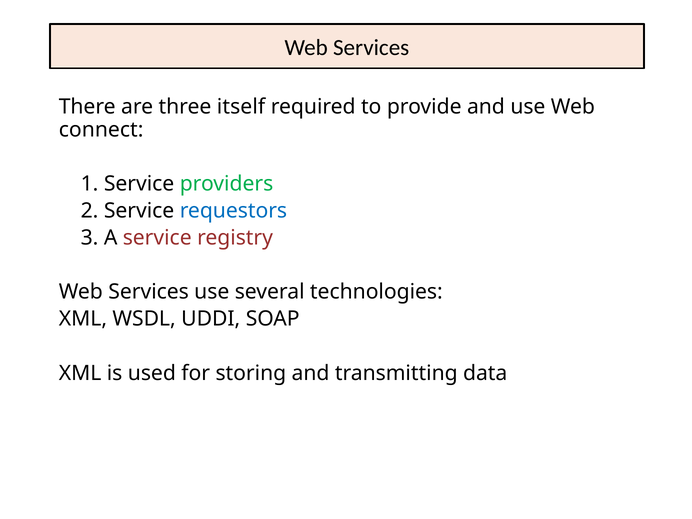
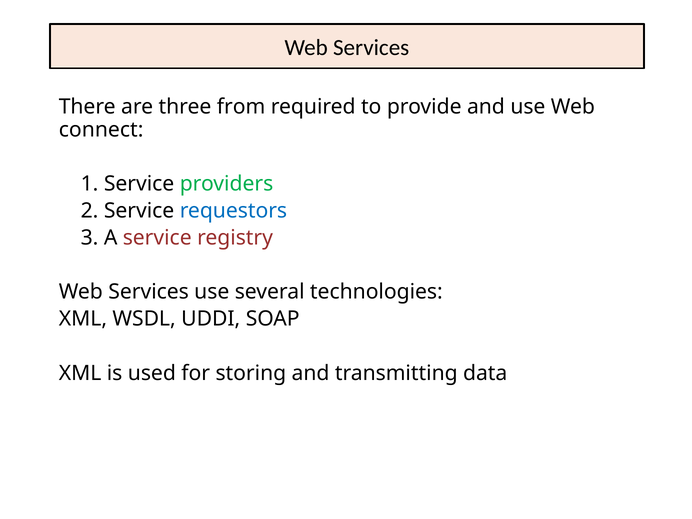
itself: itself -> from
